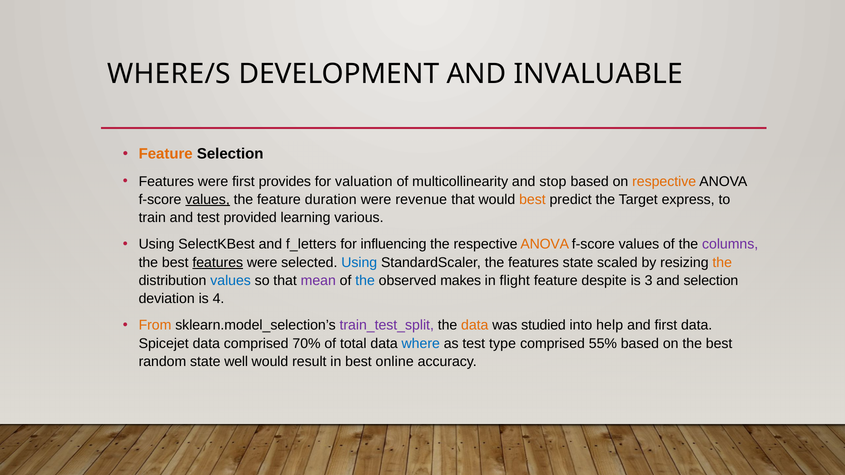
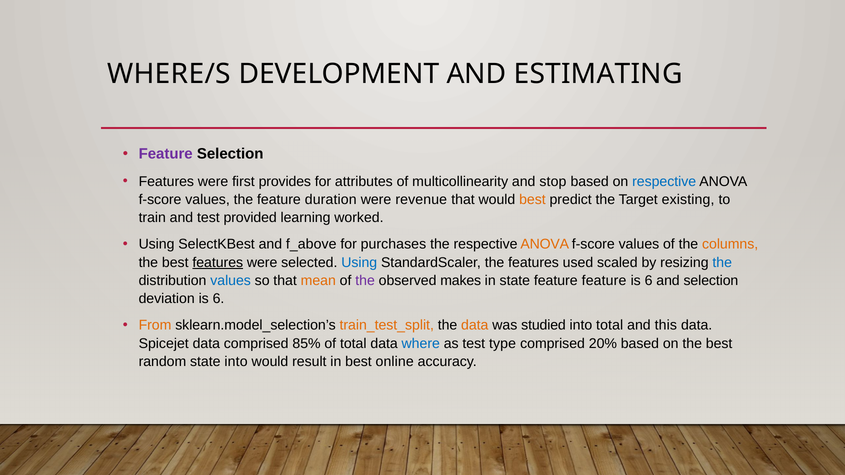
INVALUABLE: INVALUABLE -> ESTIMATING
Feature at (166, 154) colour: orange -> purple
valuation: valuation -> attributes
respective at (664, 181) colour: orange -> blue
values at (208, 200) underline: present -> none
express: express -> existing
various: various -> worked
f_letters: f_letters -> f_above
influencing: influencing -> purchases
columns colour: purple -> orange
features state: state -> used
the at (722, 263) colour: orange -> blue
mean colour: purple -> orange
the at (365, 281) colour: blue -> purple
in flight: flight -> state
feature despite: despite -> feature
3 at (649, 281): 3 -> 6
deviation is 4: 4 -> 6
train_test_split colour: purple -> orange
into help: help -> total
and first: first -> this
70%: 70% -> 85%
55%: 55% -> 20%
state well: well -> into
